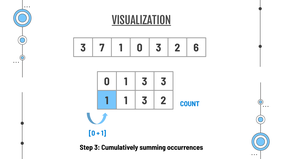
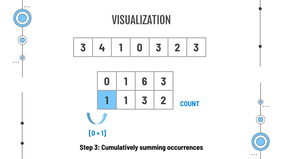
VISUALIZATION underline: present -> none
7: 7 -> 4
2 6: 6 -> 3
0 1 3: 3 -> 6
